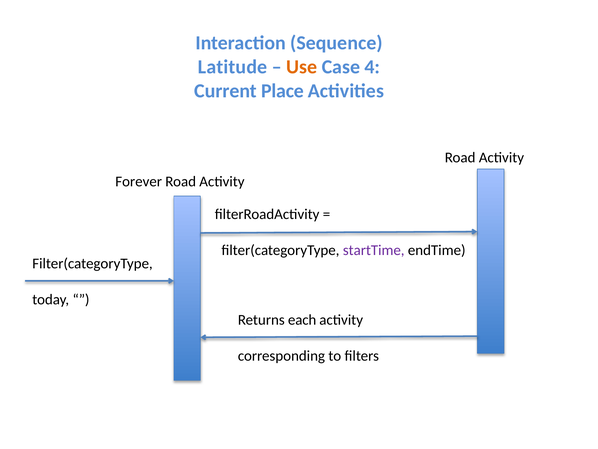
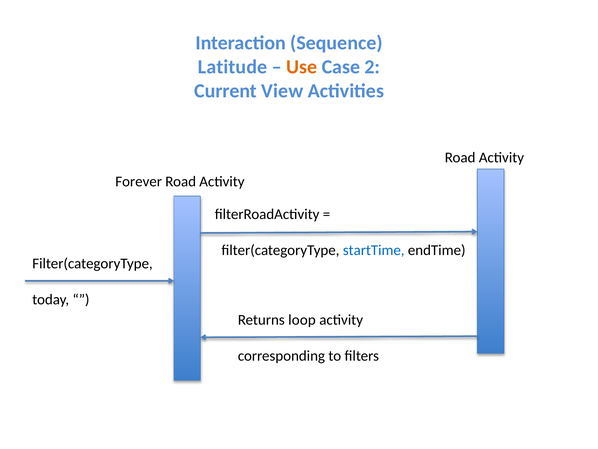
4: 4 -> 2
Place: Place -> View
startTime colour: purple -> blue
each: each -> loop
